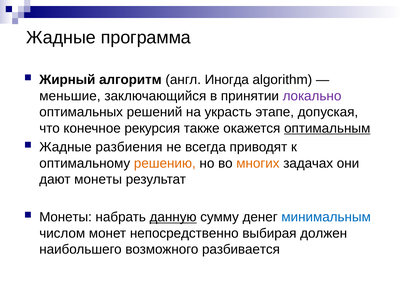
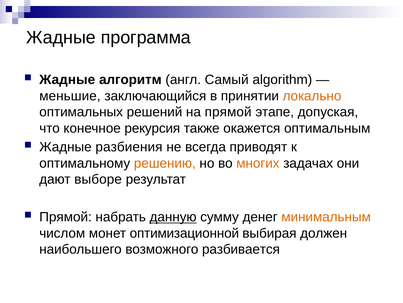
Жирный at (67, 80): Жирный -> Жадные
Иногда: Иногда -> Самый
локально colour: purple -> orange
на украсть: украсть -> прямой
оптимальным underline: present -> none
дают монеты: монеты -> выборе
Монеты at (66, 217): Монеты -> Прямой
минимальным colour: blue -> orange
непосредственно: непосредственно -> оптимизационной
